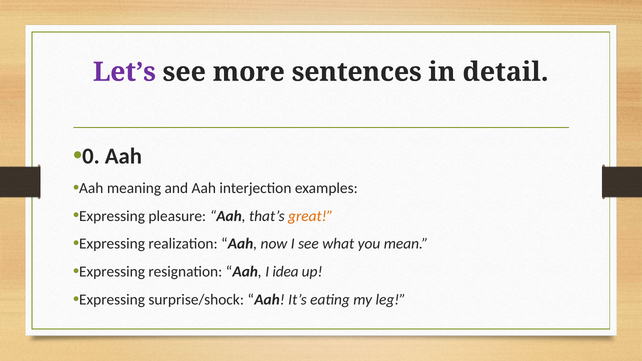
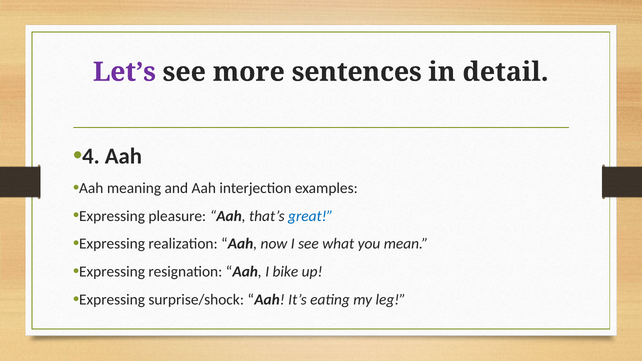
0: 0 -> 4
great colour: orange -> blue
idea: idea -> bike
